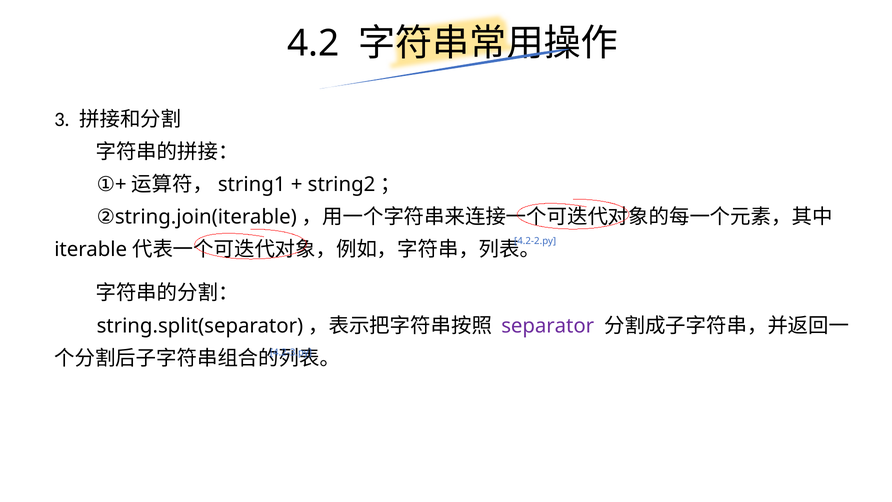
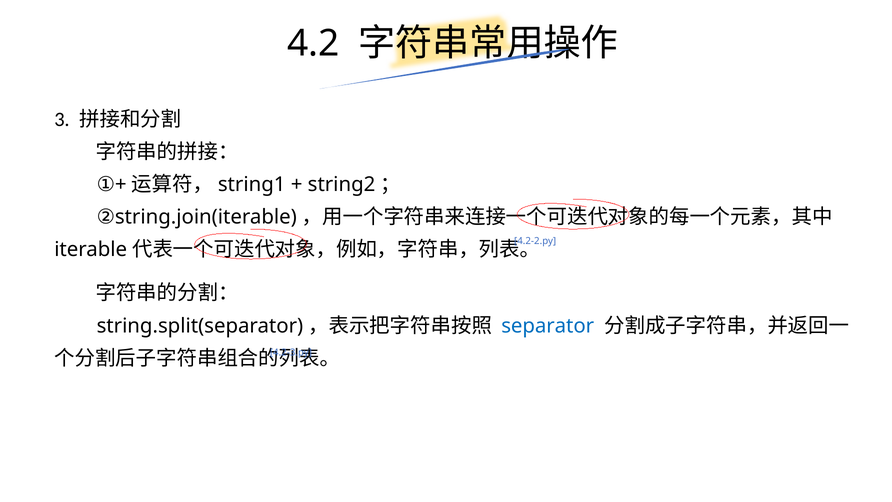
separator colour: purple -> blue
